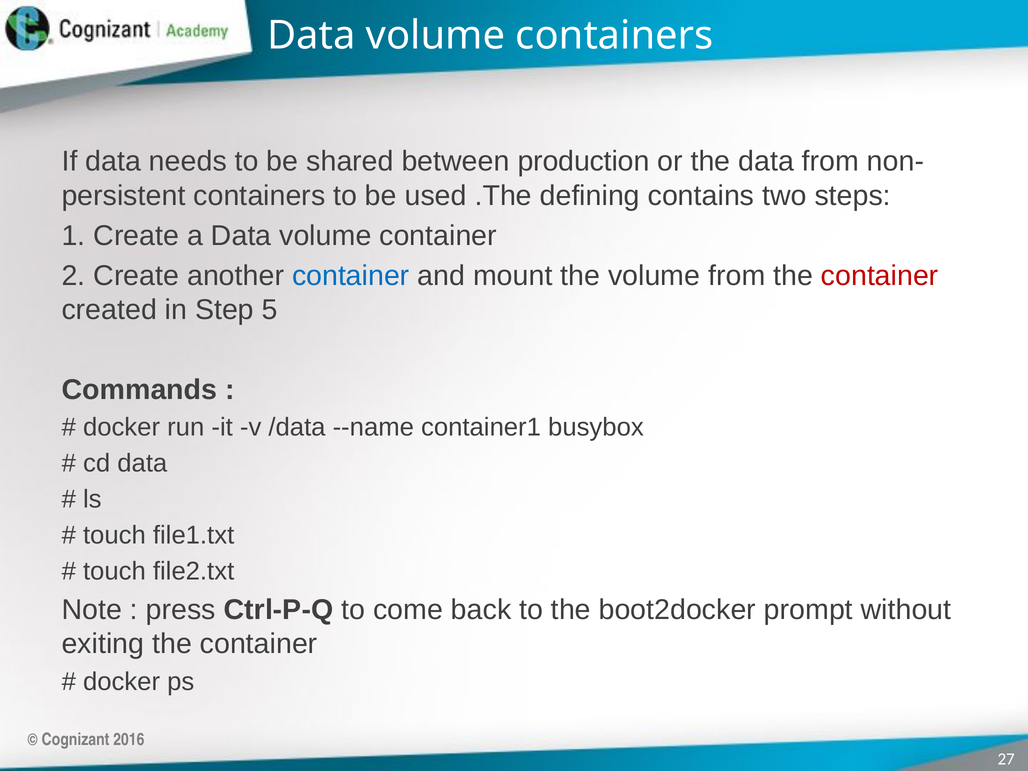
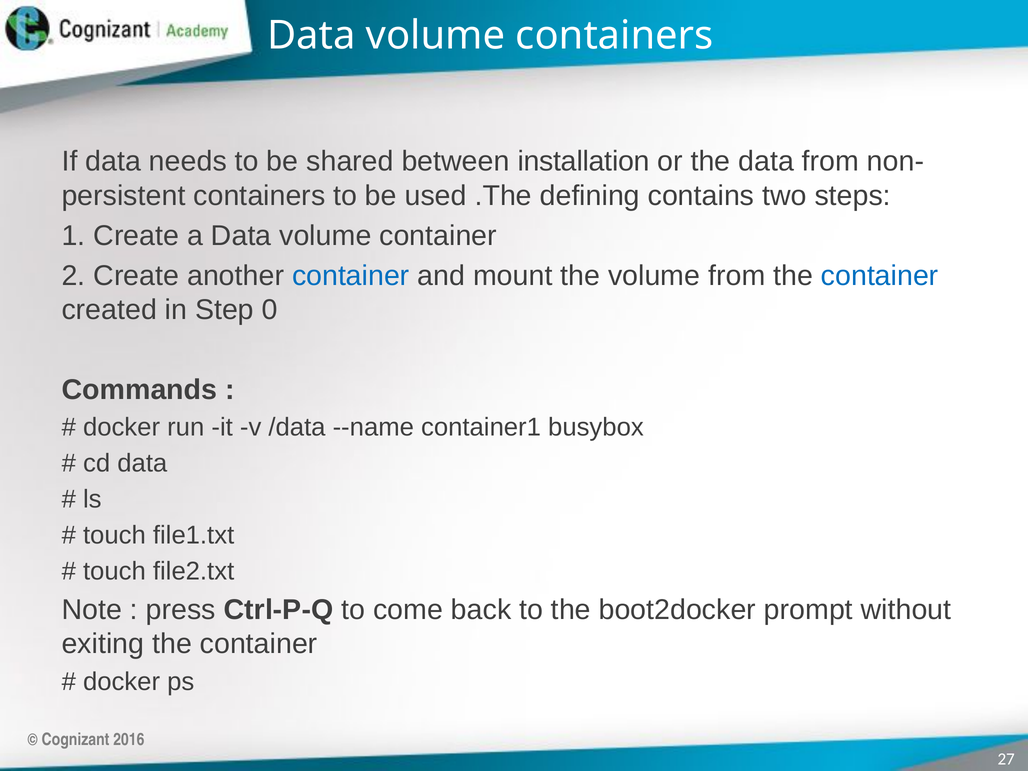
production: production -> installation
container at (880, 276) colour: red -> blue
5: 5 -> 0
